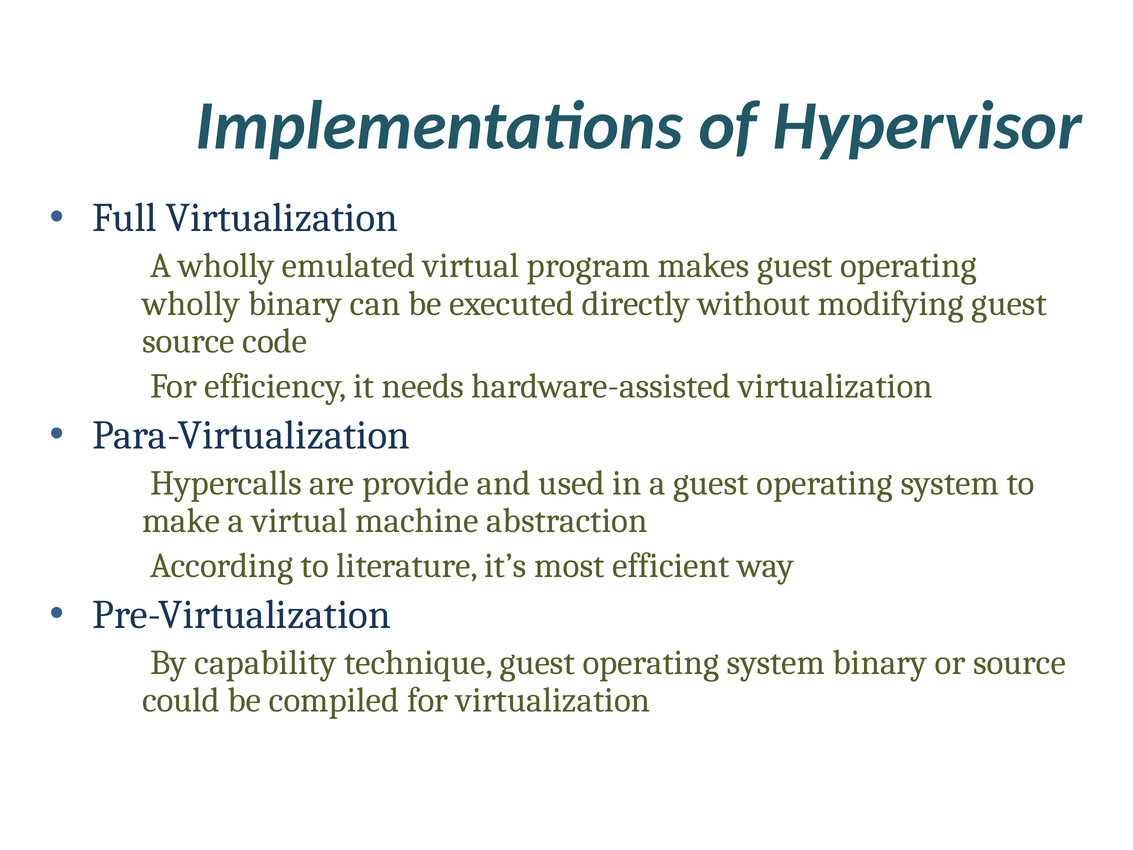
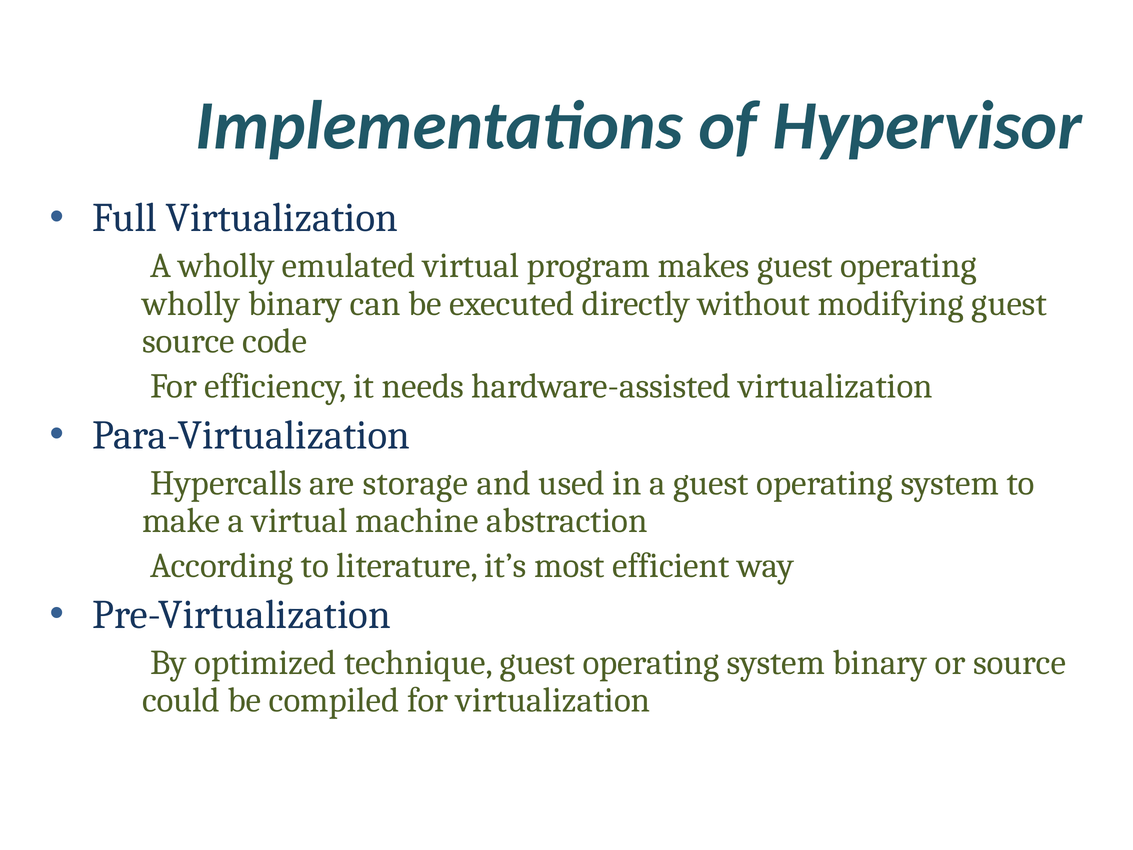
provide: provide -> storage
capability: capability -> optimized
